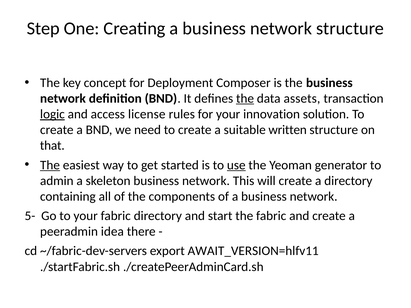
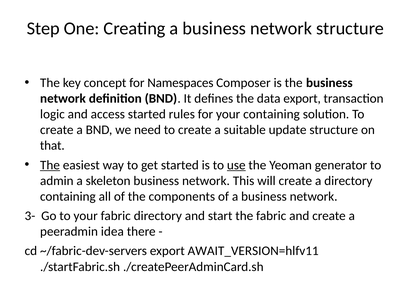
Deployment: Deployment -> Namespaces
the at (245, 99) underline: present -> none
data assets: assets -> export
logic underline: present -> none
access license: license -> started
your innovation: innovation -> containing
written: written -> update
5-: 5- -> 3-
